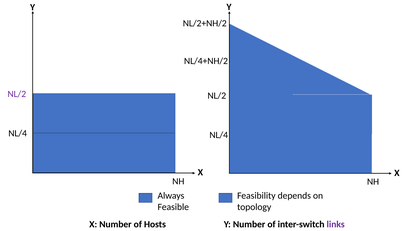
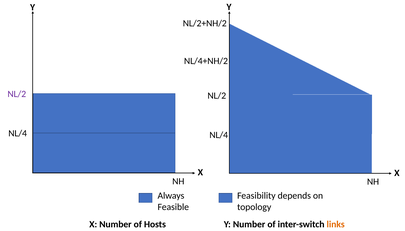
links colour: purple -> orange
